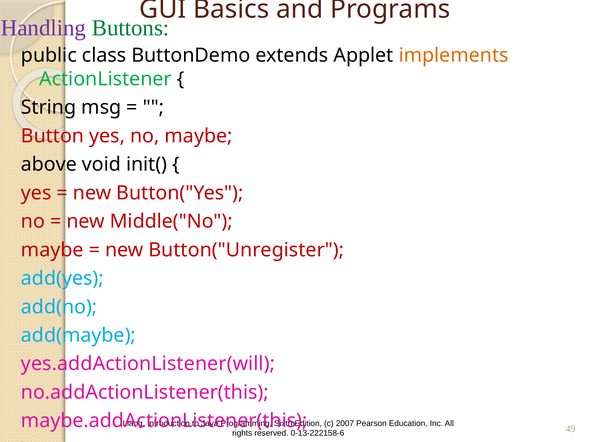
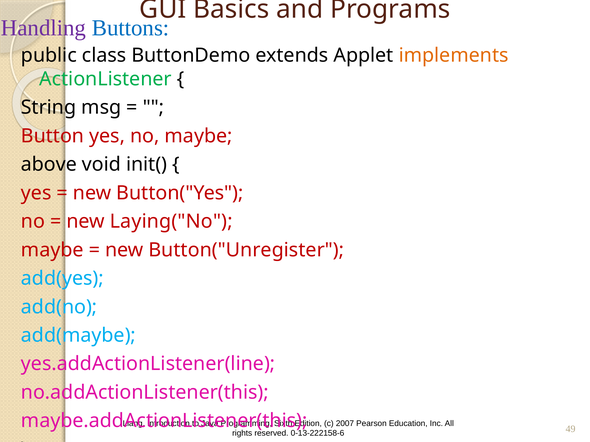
Buttons colour: green -> blue
Middle("No: Middle("No -> Laying("No
yes.addActionListener(will: yes.addActionListener(will -> yes.addActionListener(line
